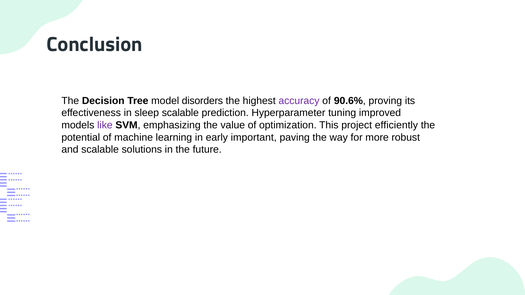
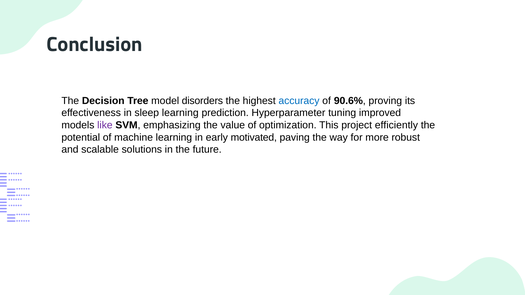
accuracy colour: purple -> blue
sleep scalable: scalable -> learning
important: important -> motivated
